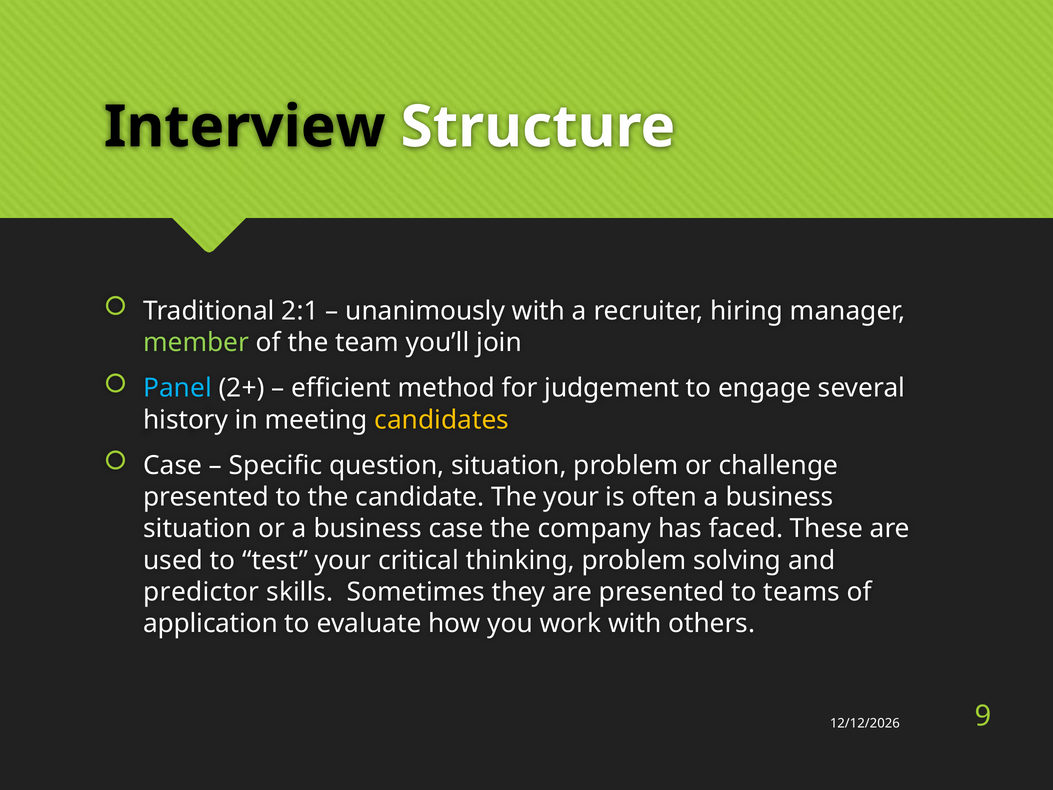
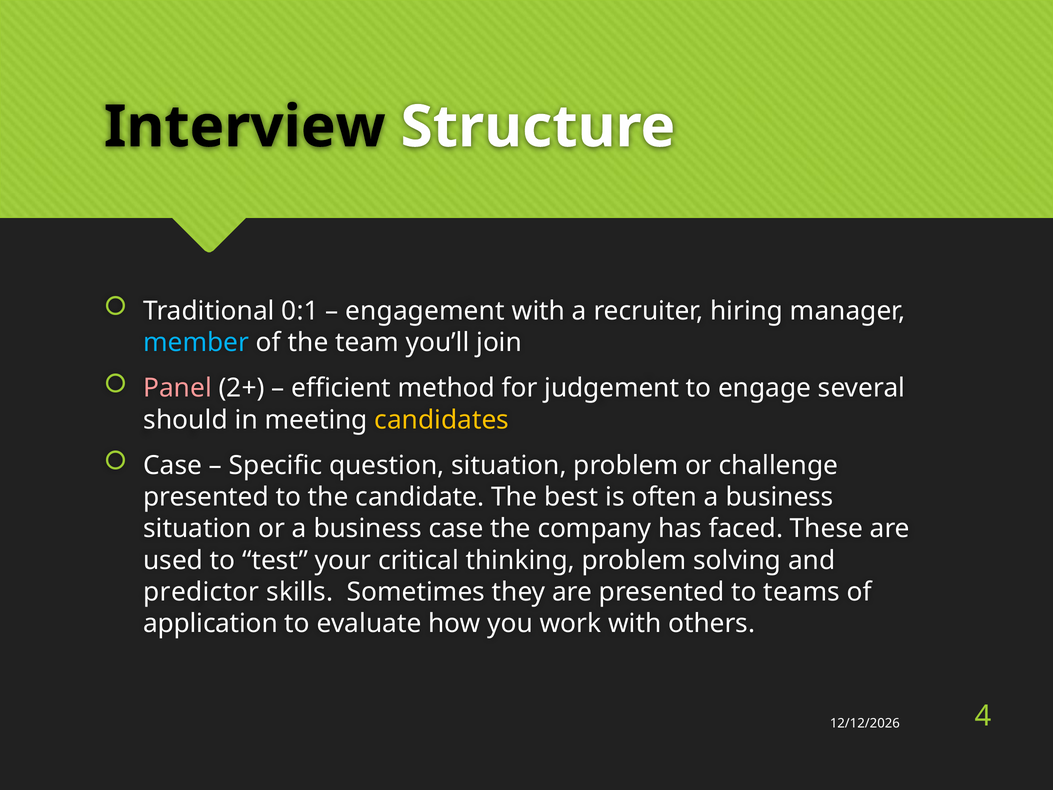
2:1: 2:1 -> 0:1
unanimously: unanimously -> engagement
member colour: light green -> light blue
Panel colour: light blue -> pink
history: history -> should
The your: your -> best
9: 9 -> 4
